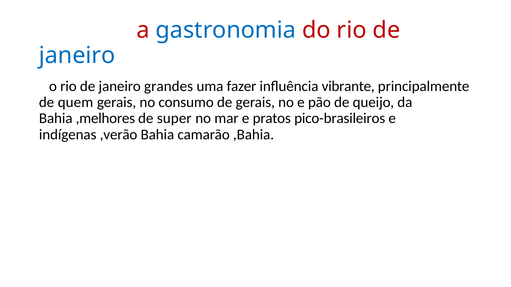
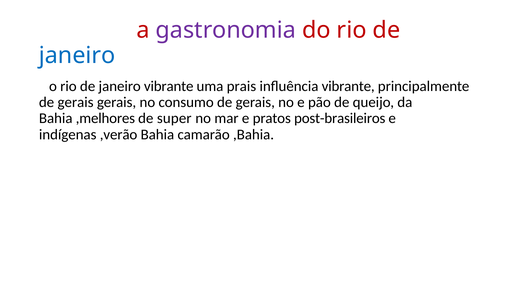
gastronomia colour: blue -> purple
janeiro grandes: grandes -> vibrante
fazer: fazer -> prais
quem at (75, 102): quem -> gerais
pico-brasileiros: pico-brasileiros -> post-brasileiros
